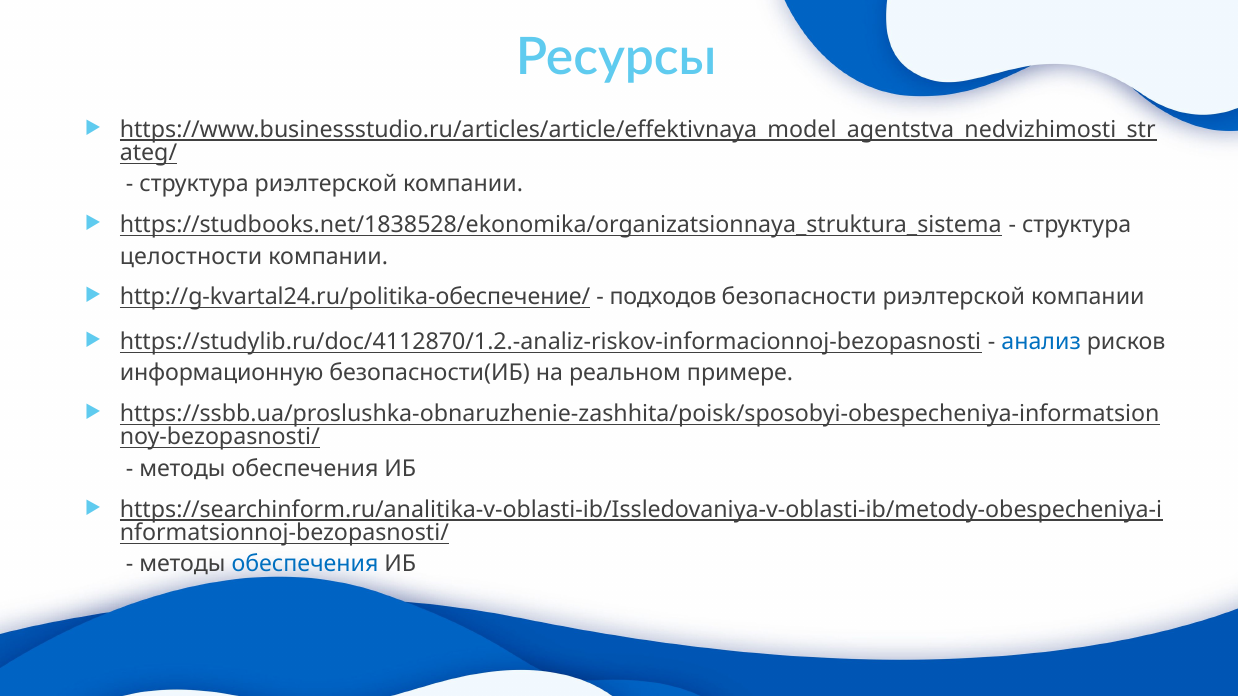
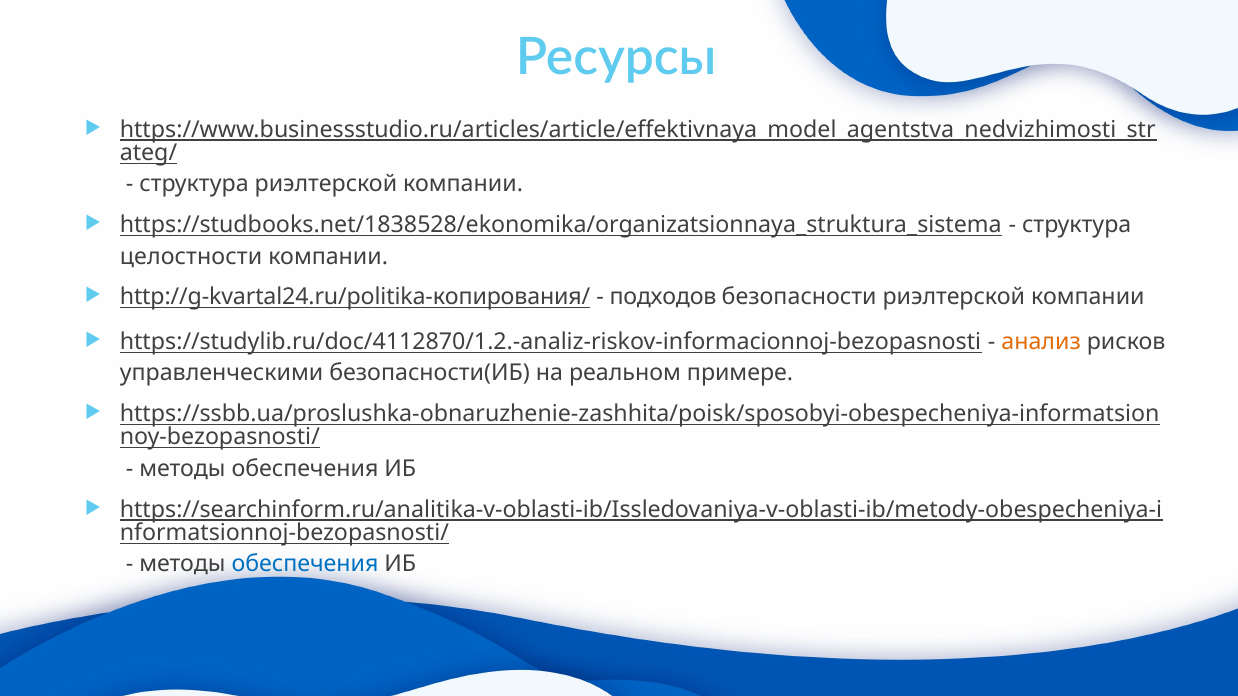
http://g-kvartal24.ru/politika-обеспечение/: http://g-kvartal24.ru/politika-обеспечение/ -> http://g-kvartal24.ru/politika-копирования/
анализ colour: blue -> orange
информационную: информационную -> управленческими
